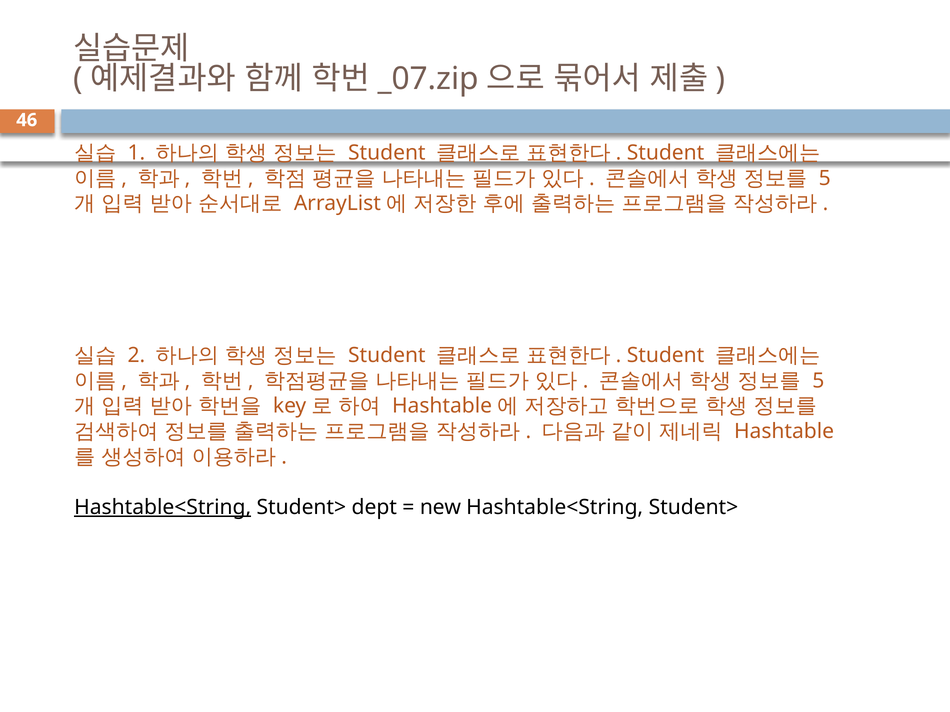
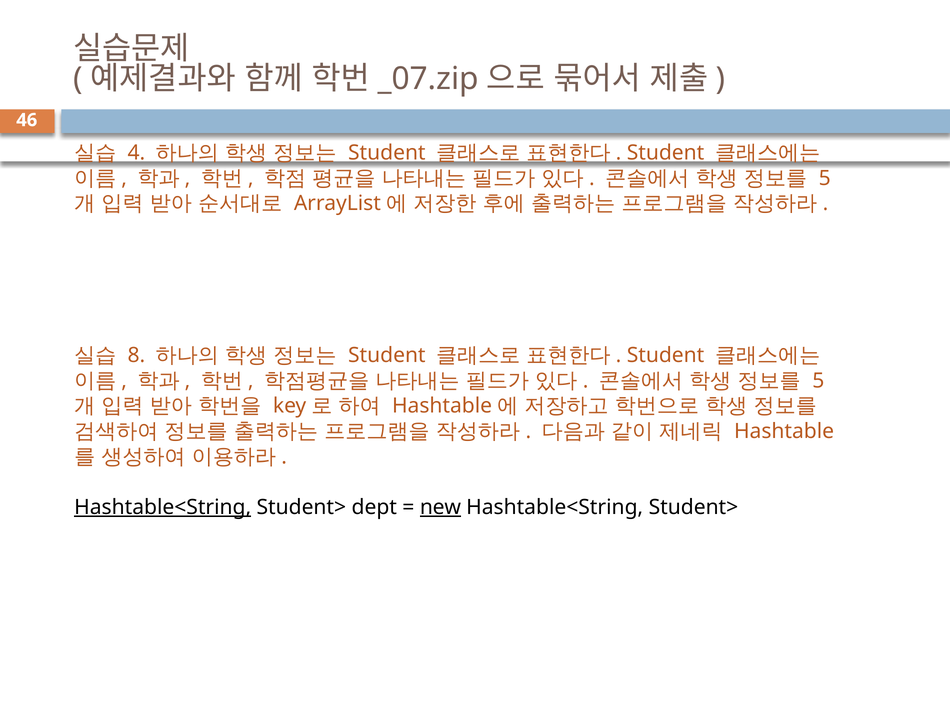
1: 1 -> 4
2: 2 -> 8
new underline: none -> present
